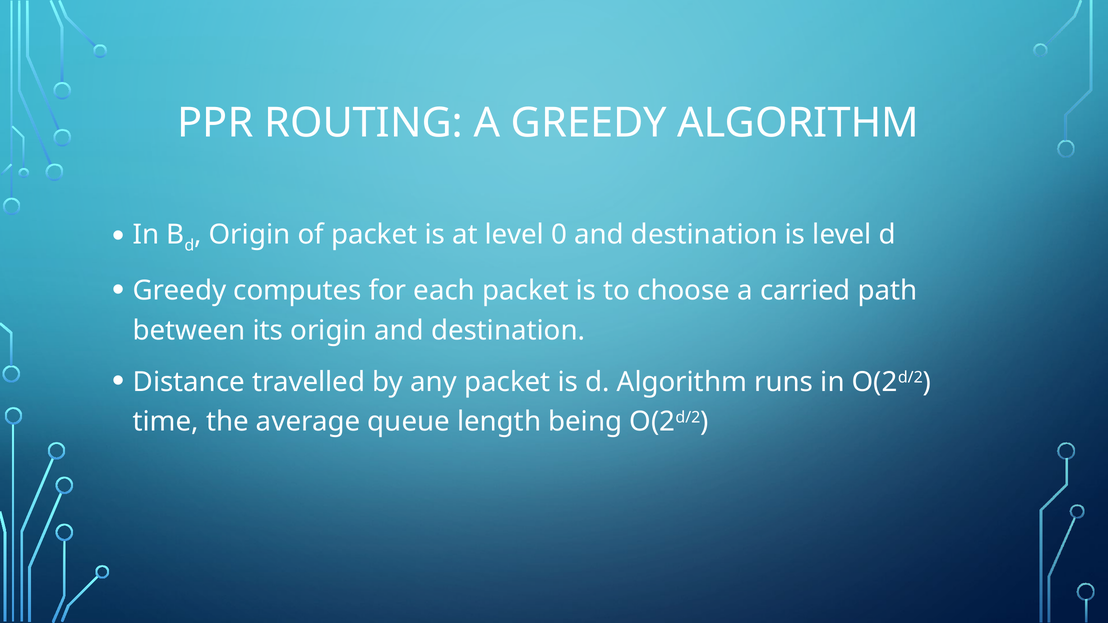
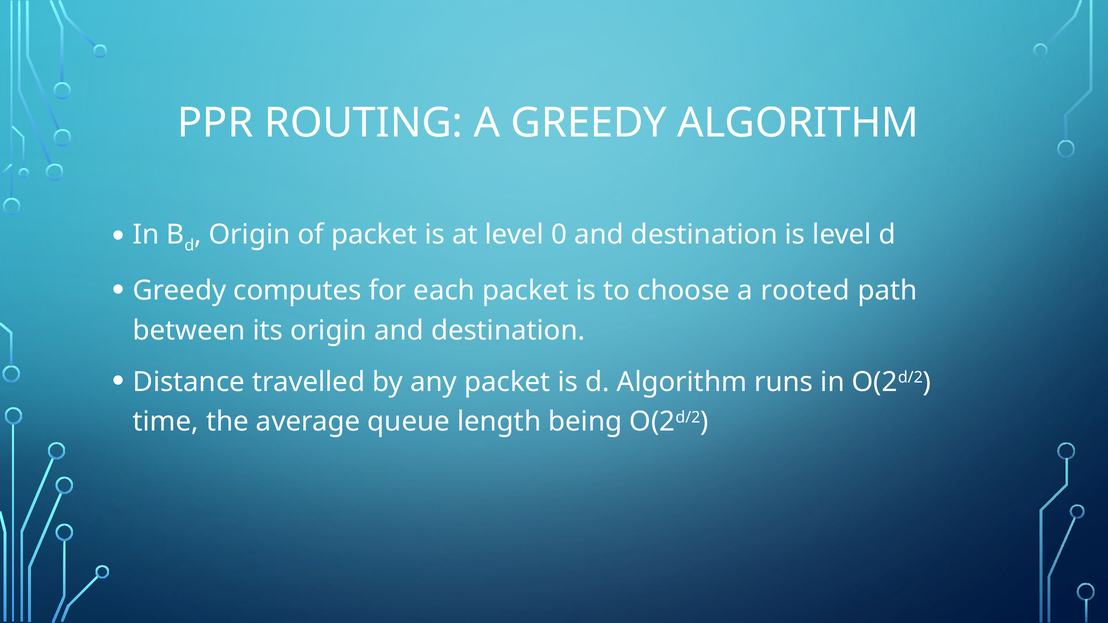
carried: carried -> rooted
